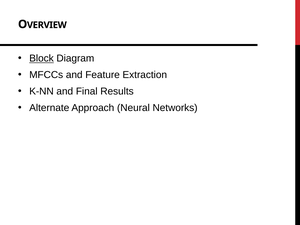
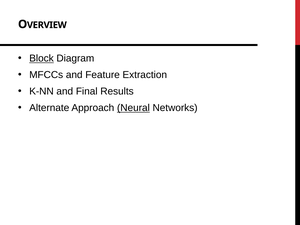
Neural underline: none -> present
